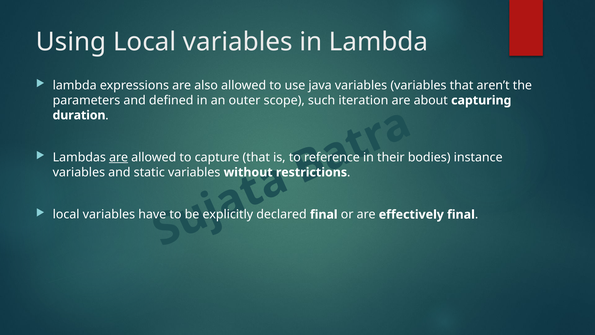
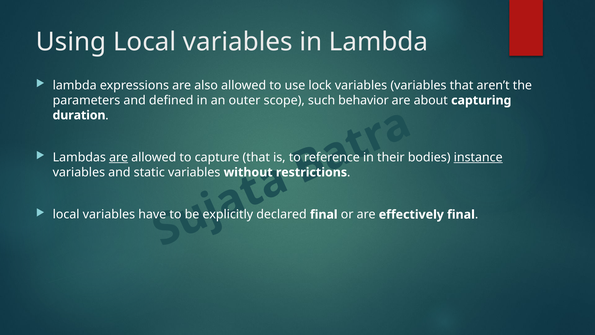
java: java -> lock
iteration: iteration -> behavior
instance underline: none -> present
